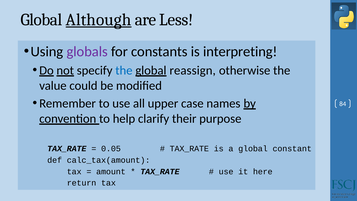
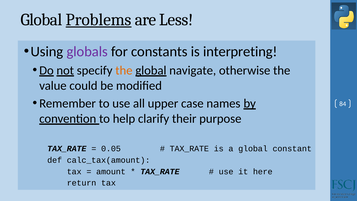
Although: Although -> Problems
the at (124, 70) colour: blue -> orange
reassign: reassign -> navigate
